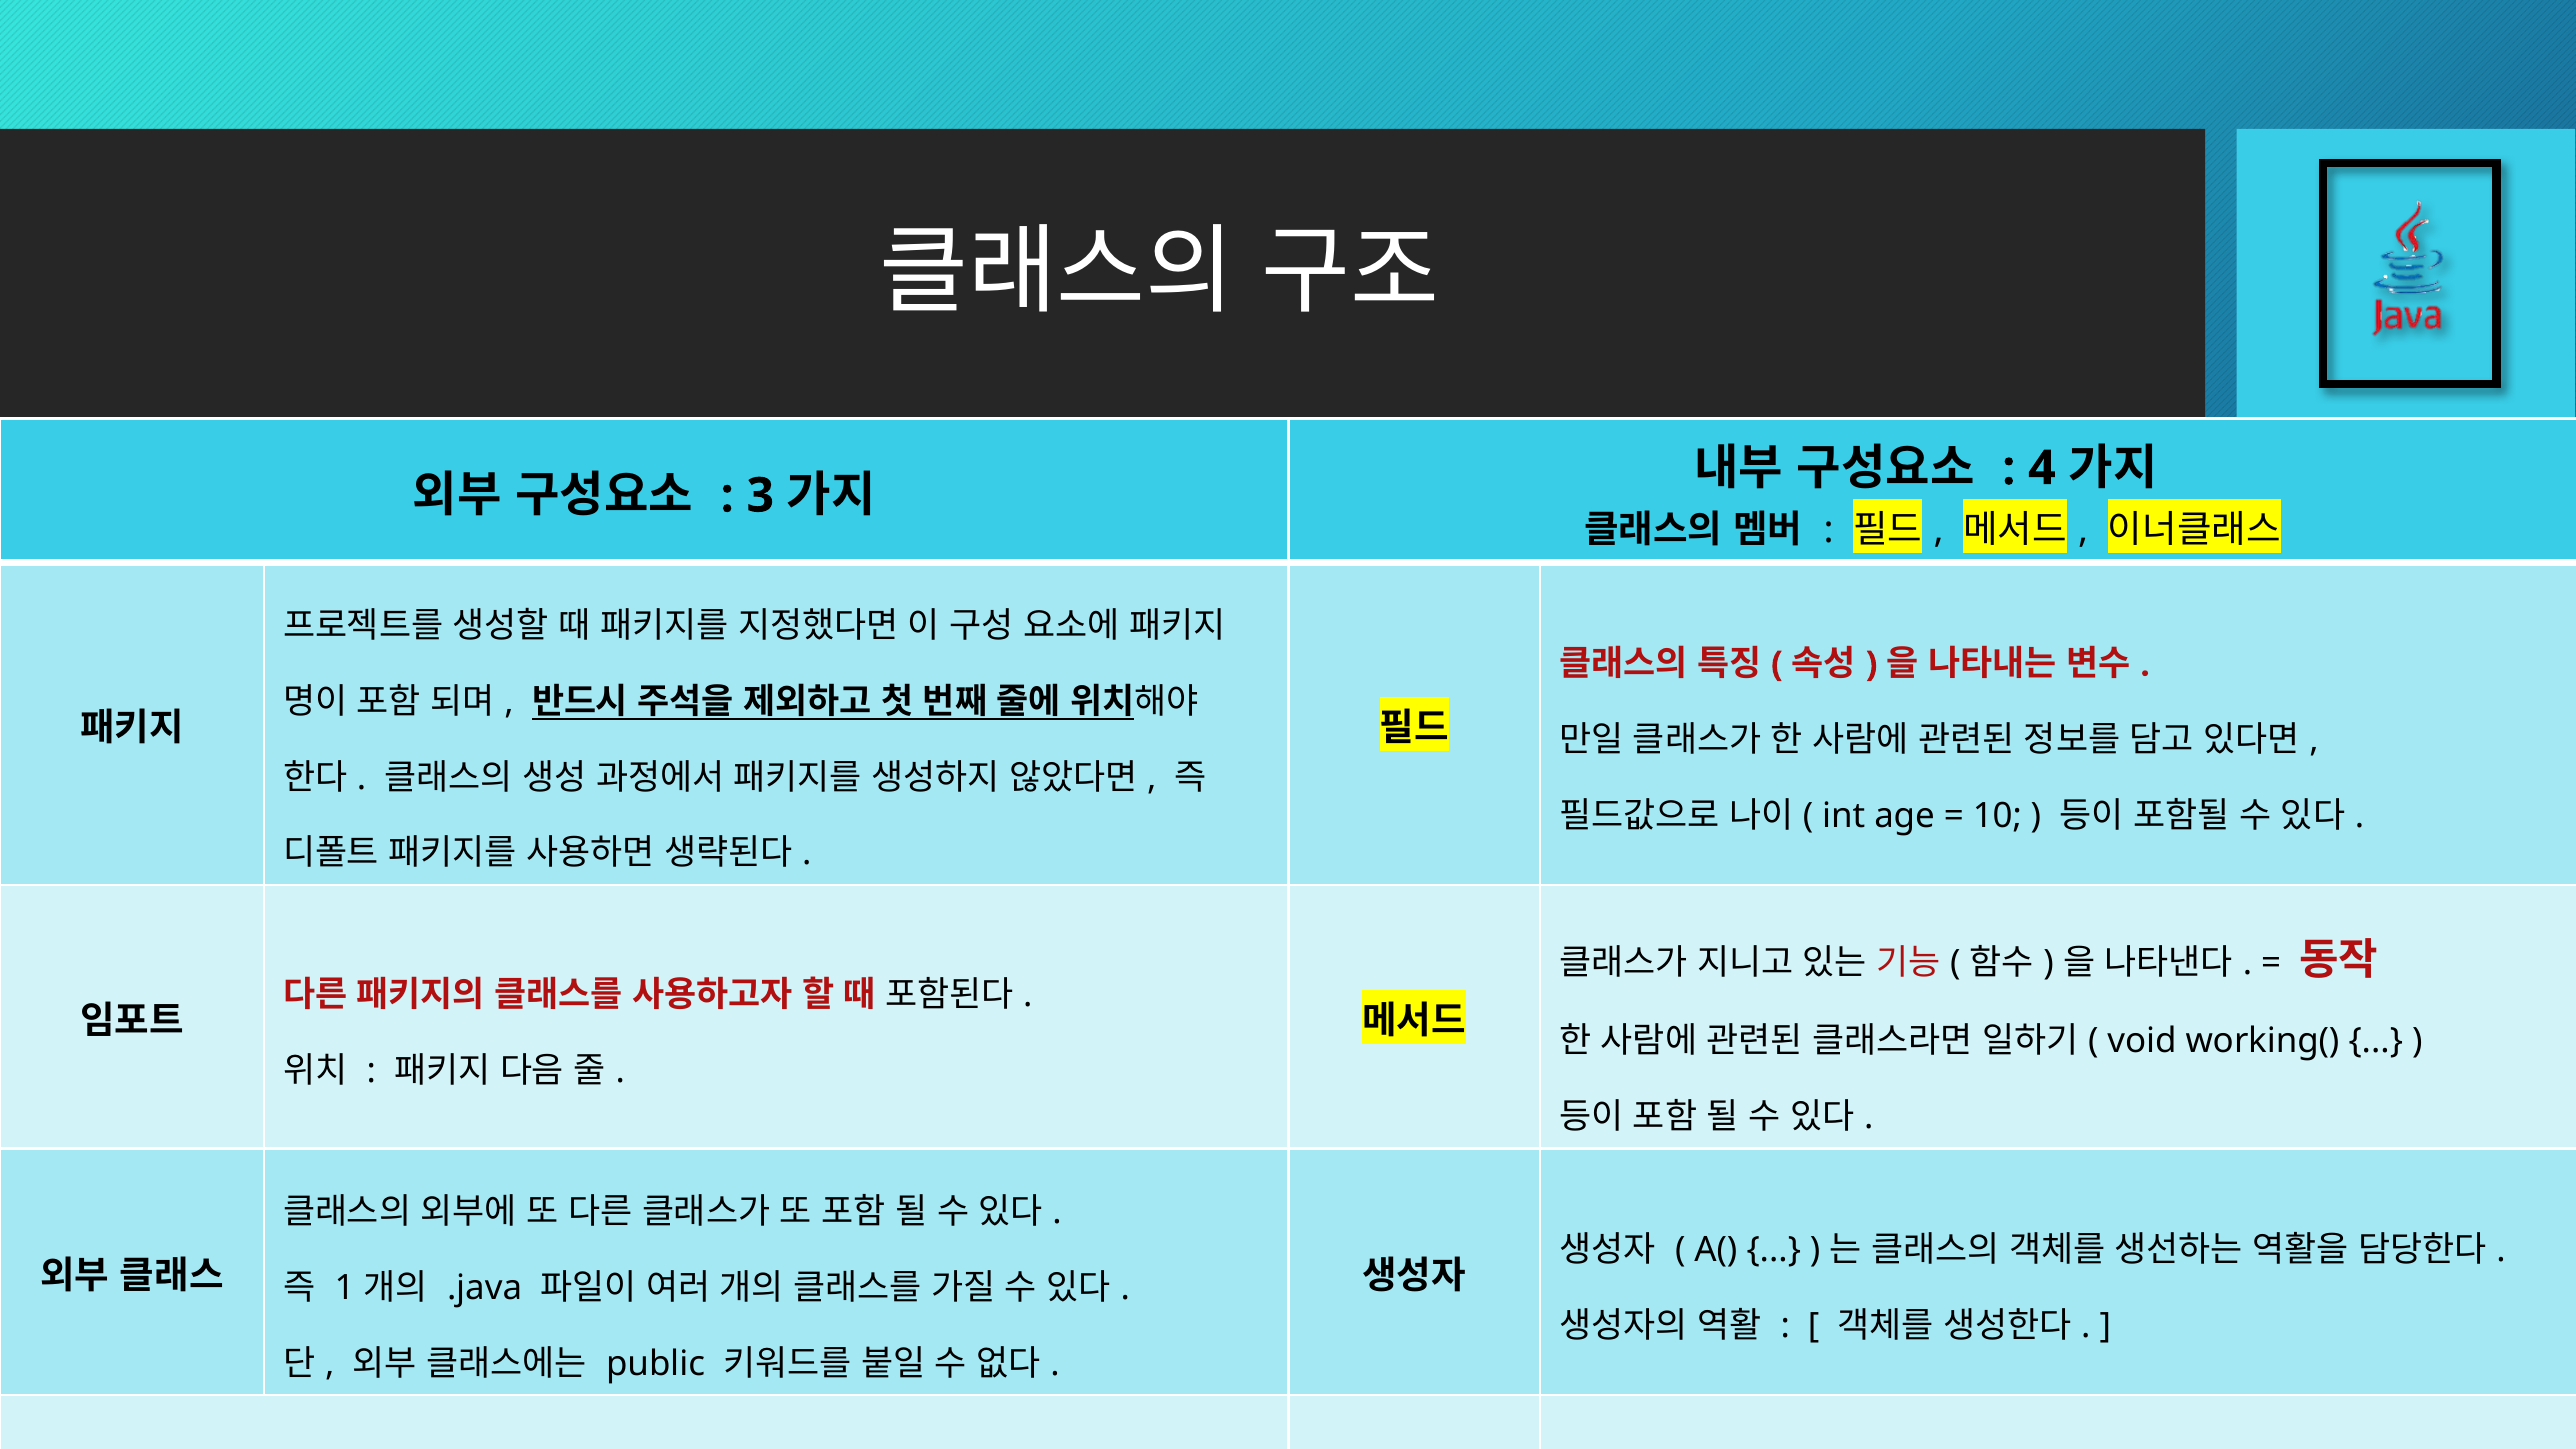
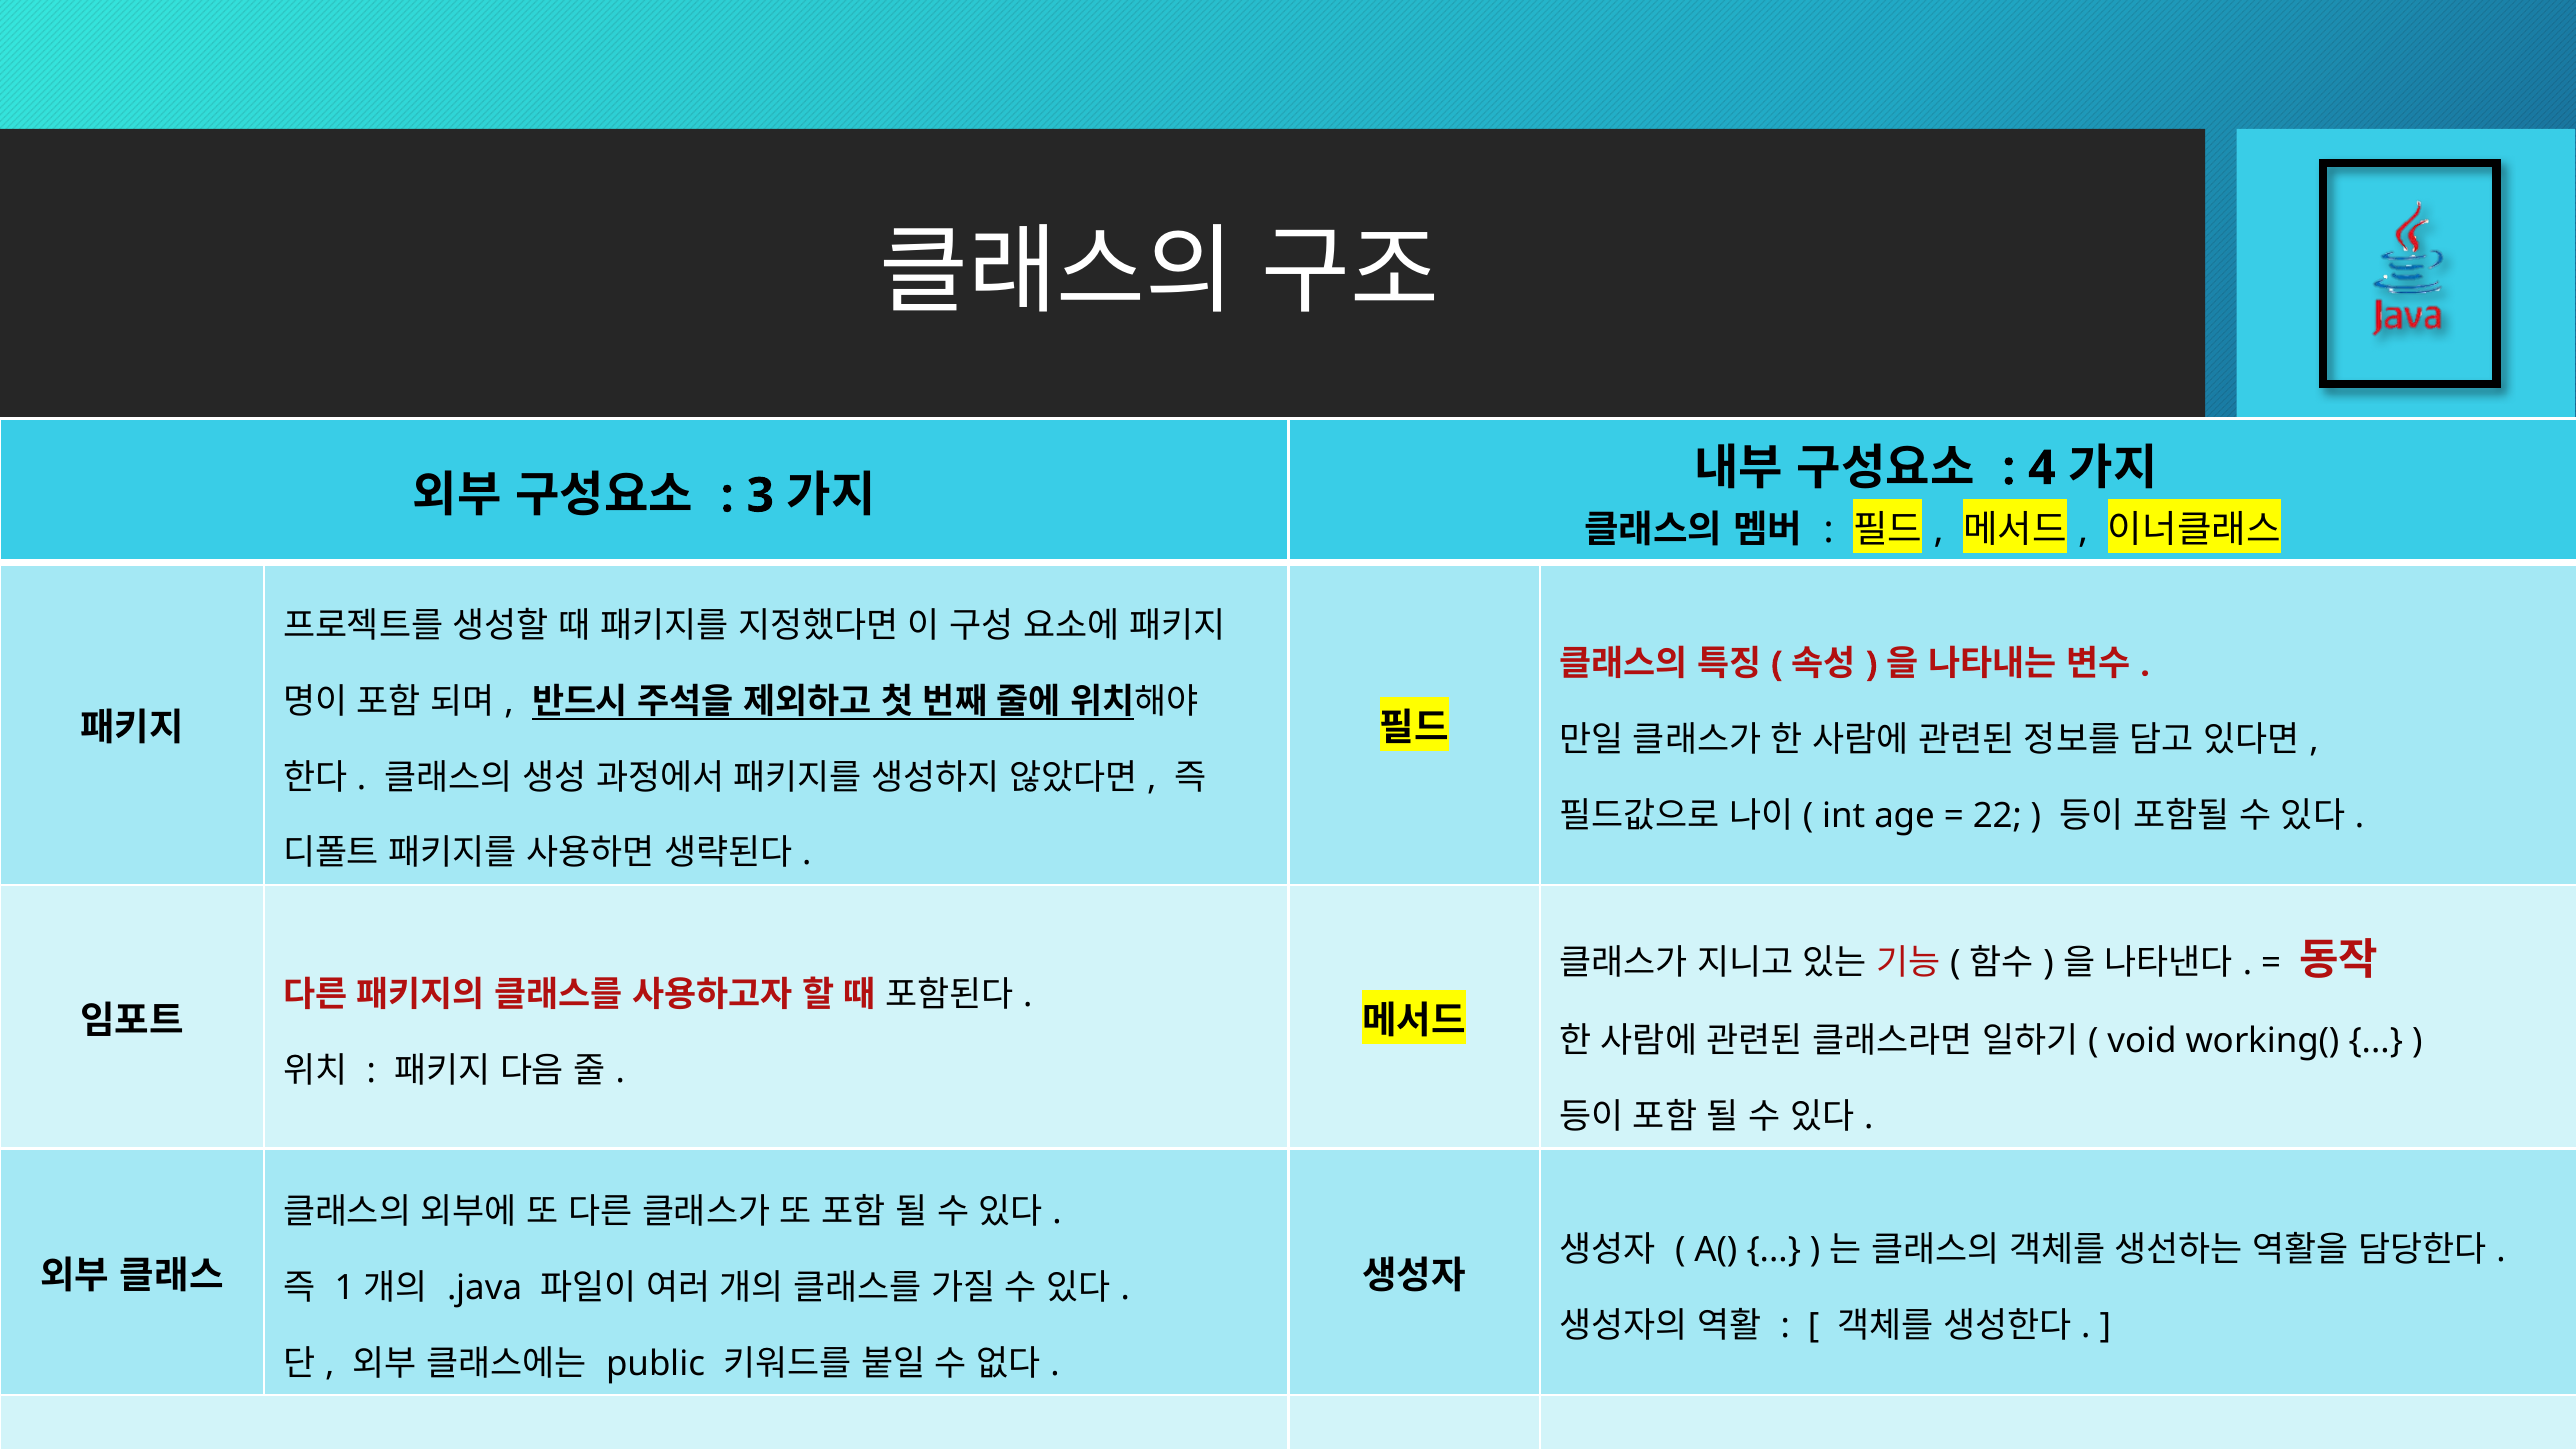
10: 10 -> 22
